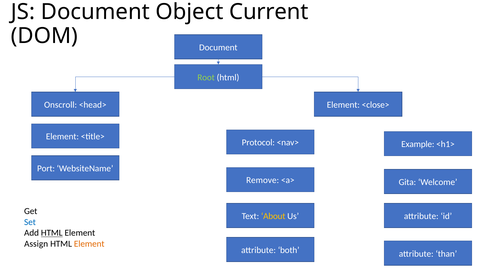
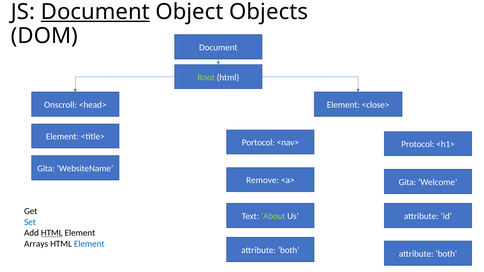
Document at (95, 12) underline: none -> present
Current: Current -> Objects
Protocol: Protocol -> Portocol
Example: Example -> Protocol
Port at (46, 169): Port -> Gita
About colour: yellow -> light green
Assign: Assign -> Arrays
Element at (89, 244) colour: orange -> blue
than at (446, 254): than -> both
